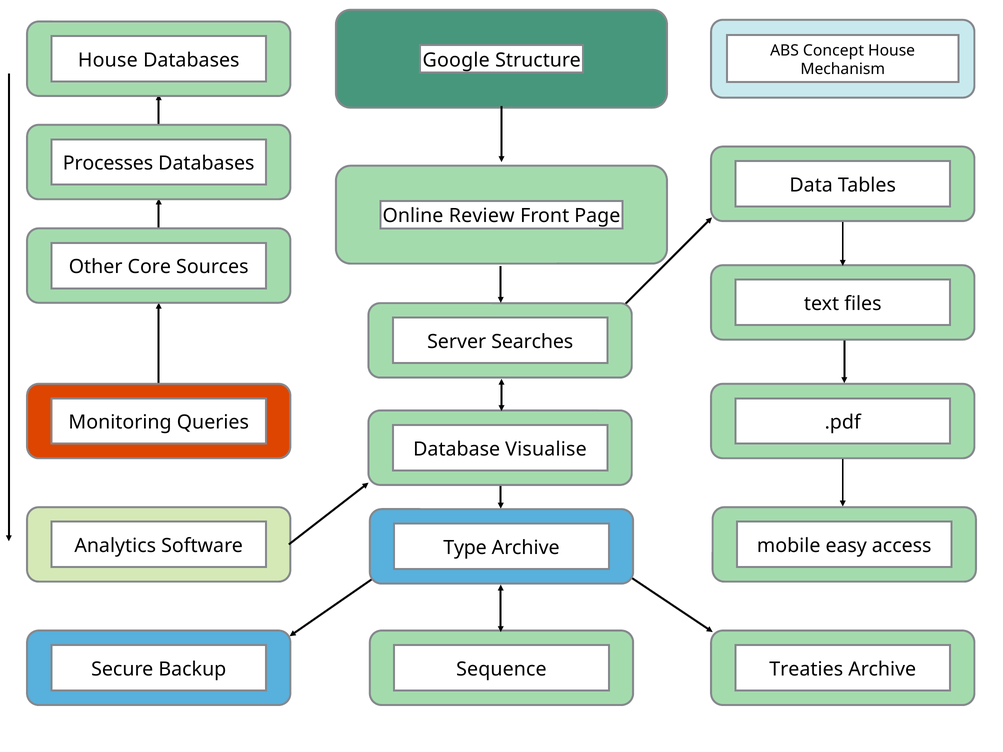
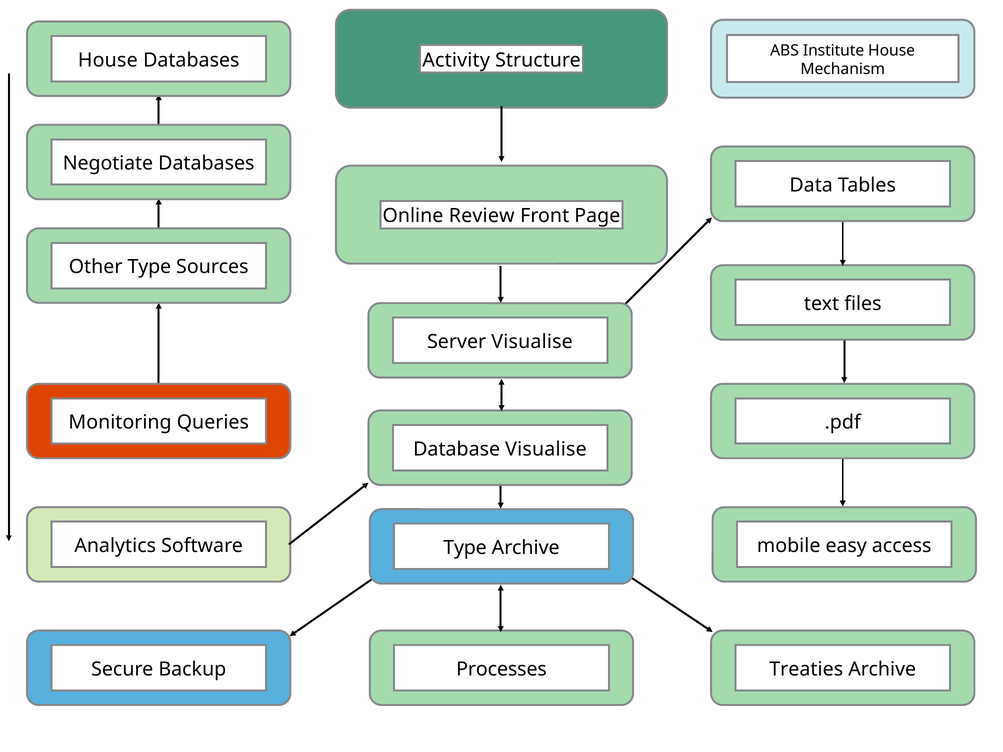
Concept: Concept -> Institute
Google: Google -> Activity
Processes: Processes -> Negotiate
Other Core: Core -> Type
Server Searches: Searches -> Visualise
Sequence: Sequence -> Processes
